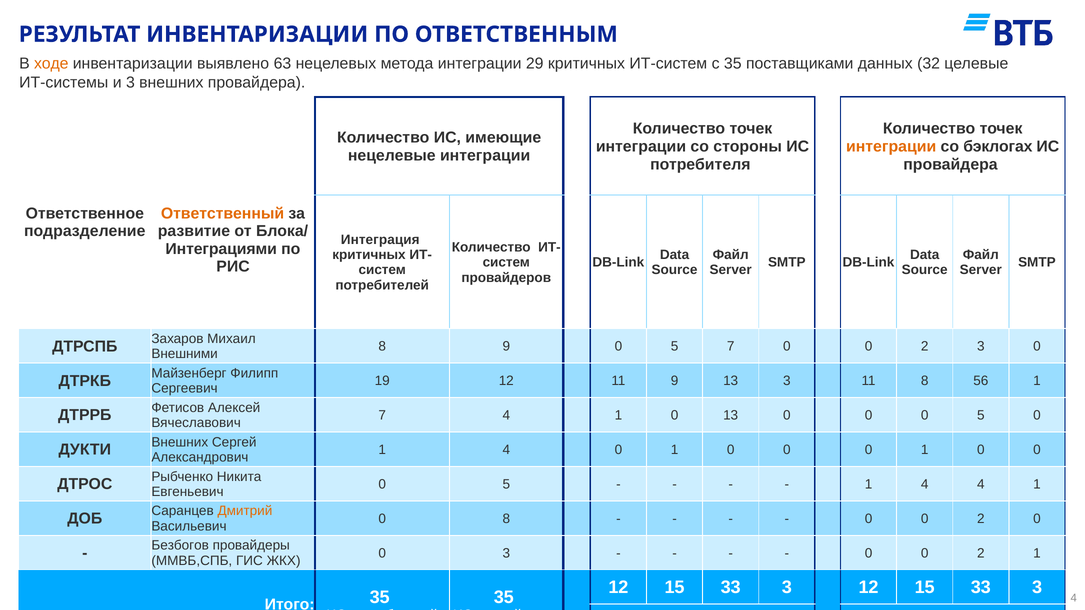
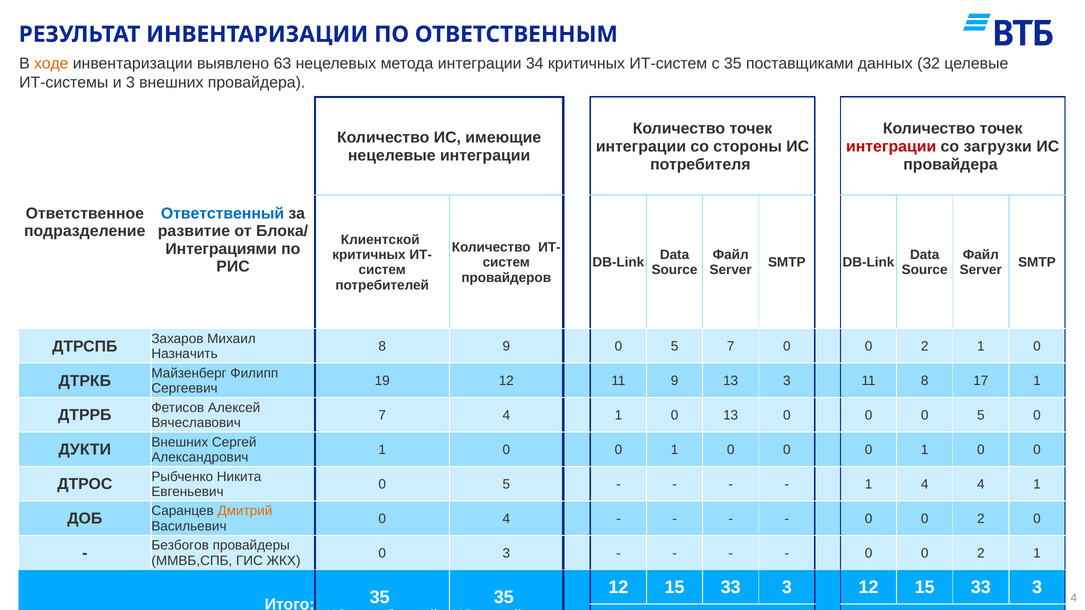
29: 29 -> 34
интеграции at (891, 147) colour: orange -> red
бэклогах: бэклогах -> загрузки
Ответственный colour: orange -> blue
Интеграция: Интеграция -> Клиентской
3 at (981, 346): 3 -> 1
Внешними: Внешними -> Назначить
56: 56 -> 17
4 at (506, 450): 4 -> 0
0 8: 8 -> 4
